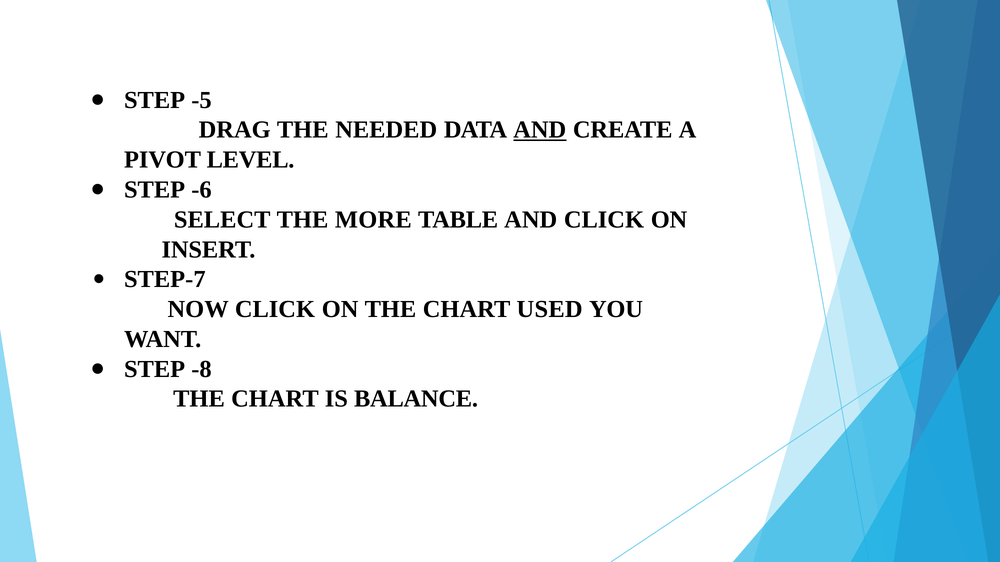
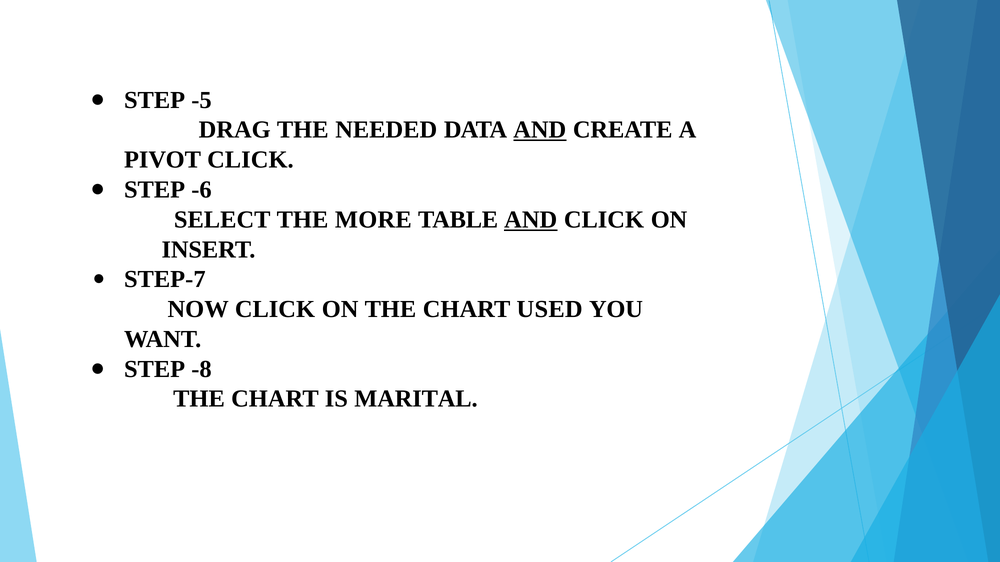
PIVOT LEVEL: LEVEL -> CLICK
AND at (531, 220) underline: none -> present
BALANCE: BALANCE -> MARITAL
